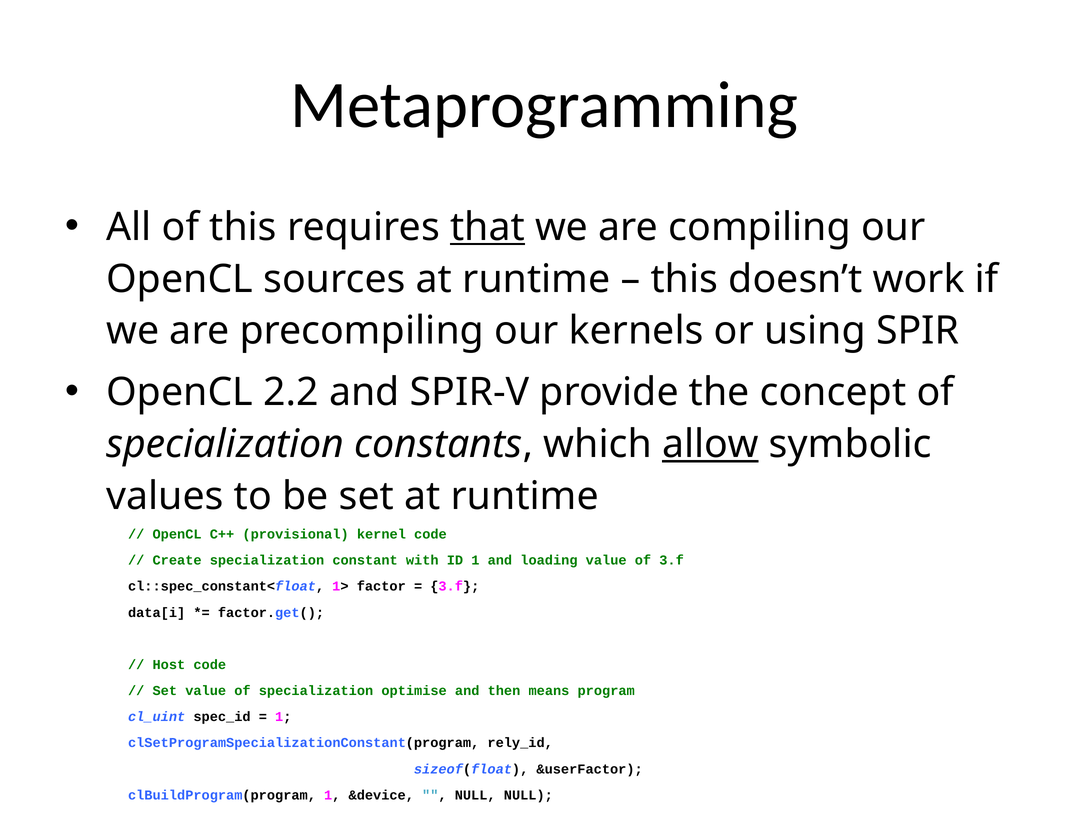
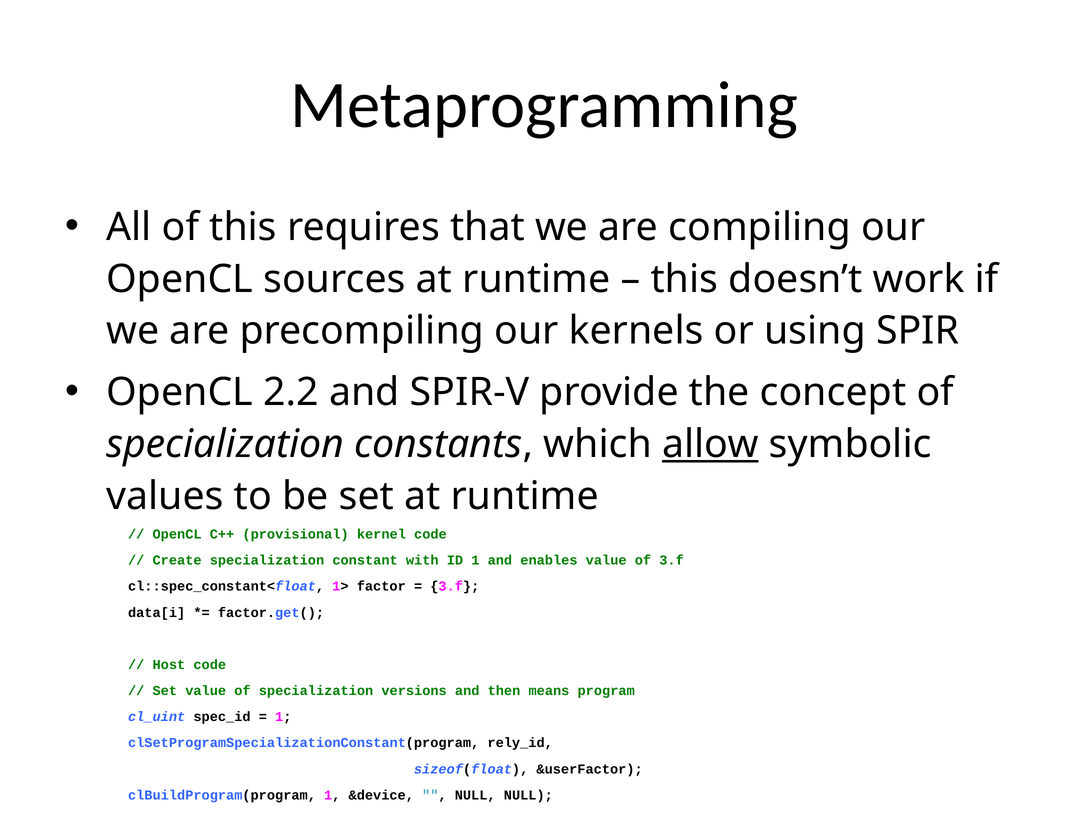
that underline: present -> none
loading: loading -> enables
optimise: optimise -> versions
